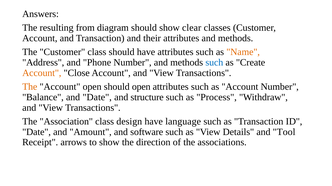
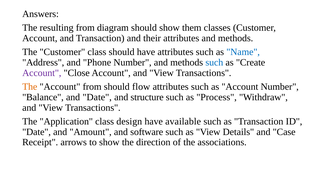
clear: clear -> them
Name colour: orange -> blue
Account at (42, 73) colour: orange -> purple
Account open: open -> from
should open: open -> flow
Association: Association -> Application
language: language -> available
Tool: Tool -> Case
